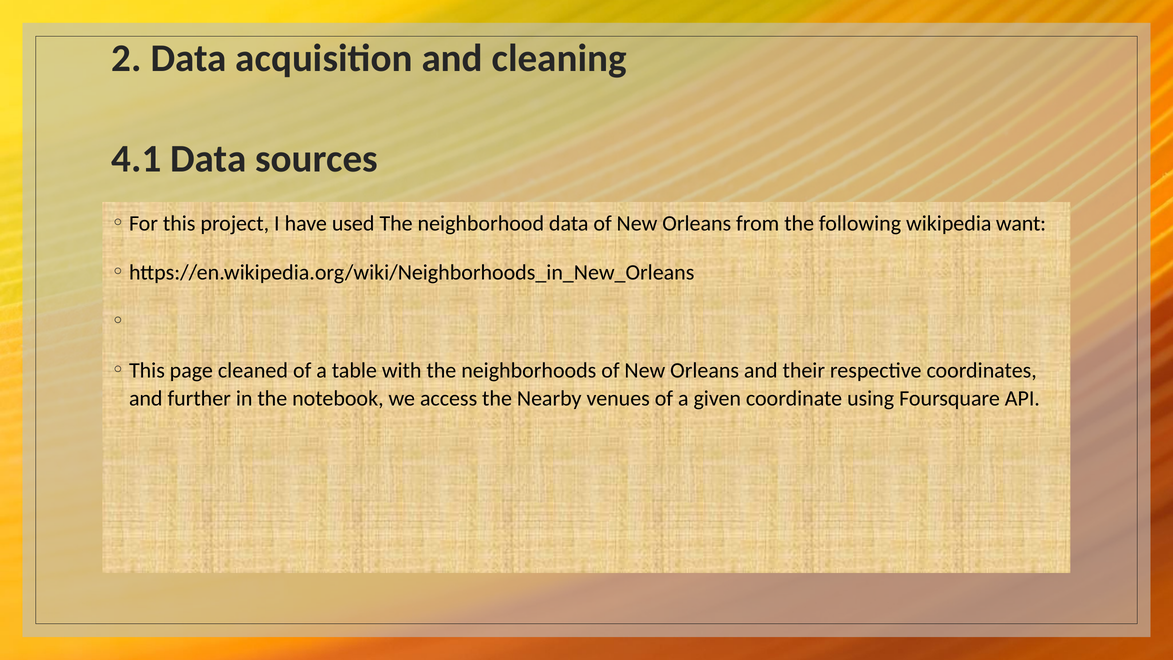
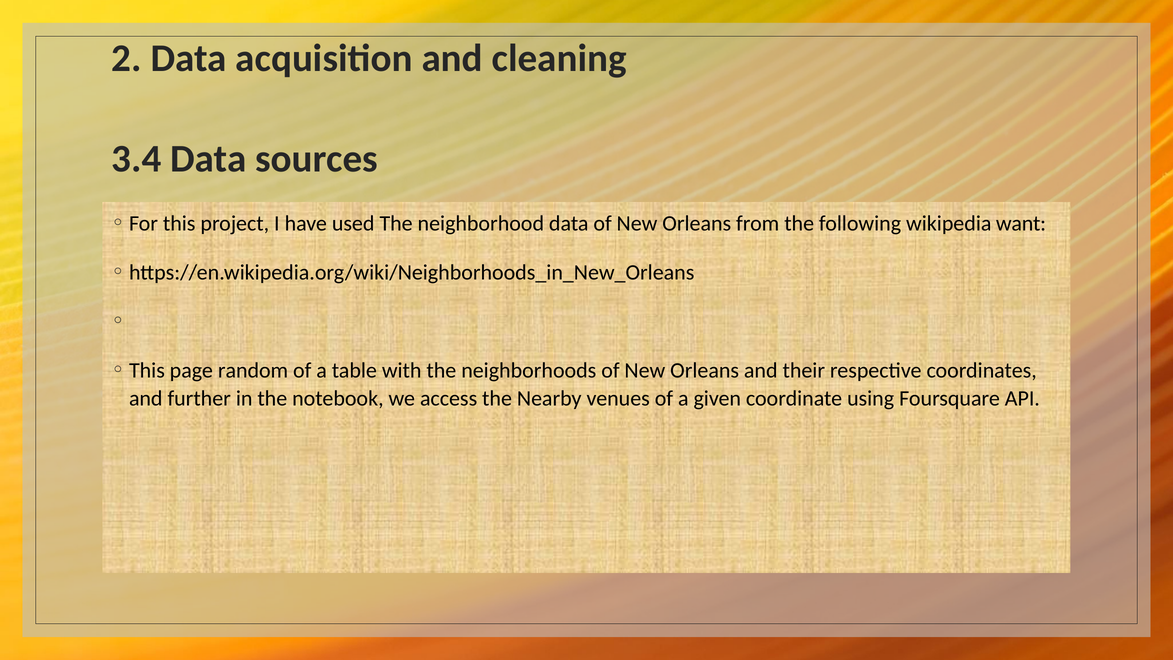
4.1: 4.1 -> 3.4
cleaned: cleaned -> random
